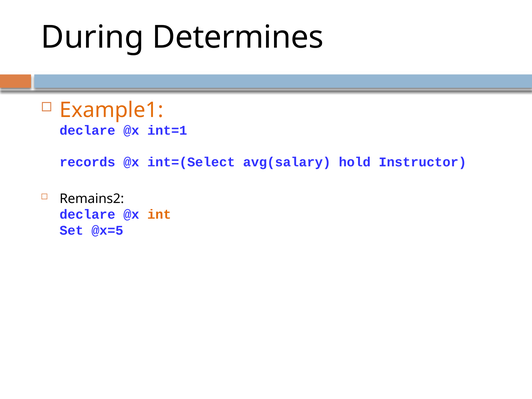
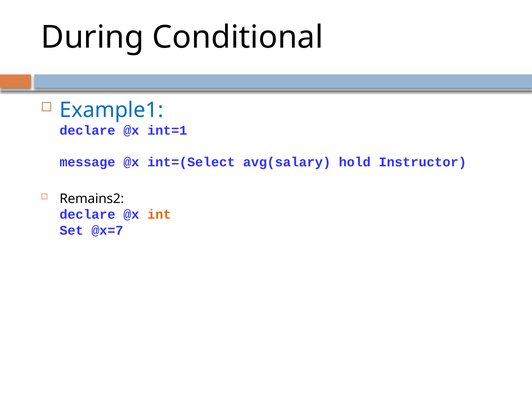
Determines: Determines -> Conditional
Example1 colour: orange -> blue
records: records -> message
@x=5: @x=5 -> @x=7
